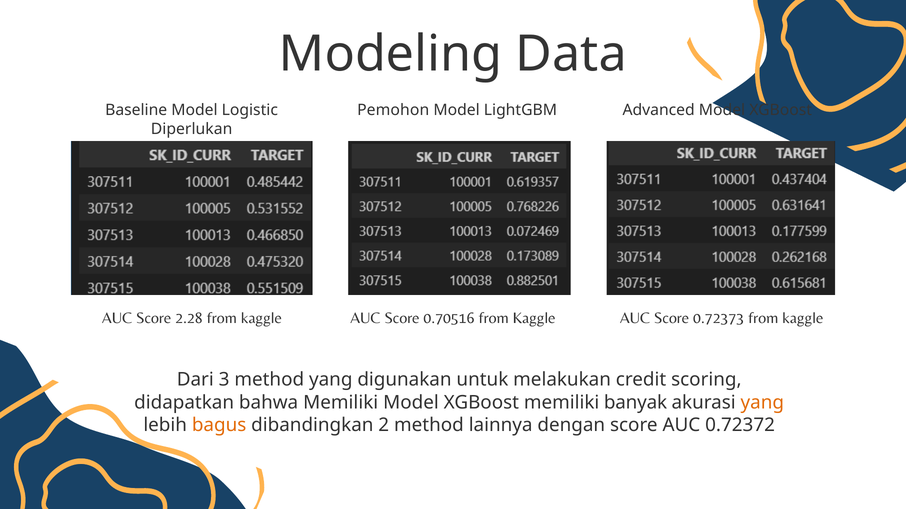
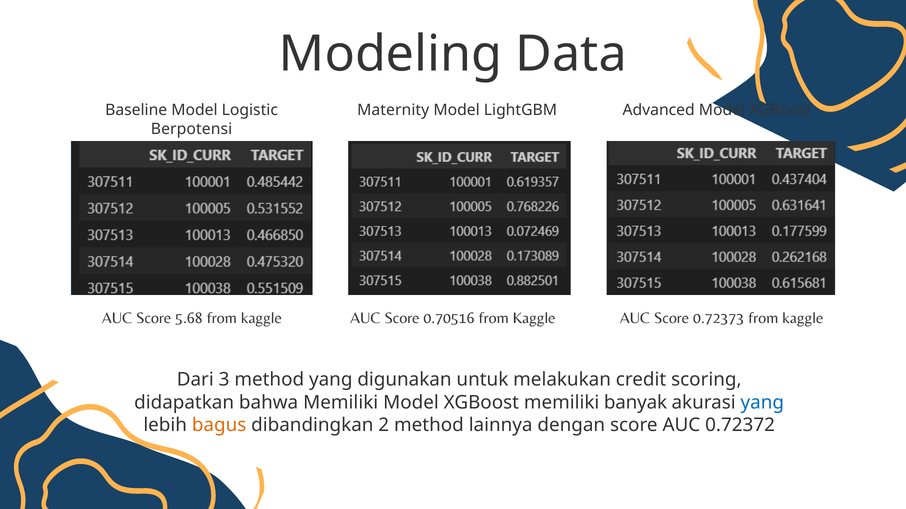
Pemohon: Pemohon -> Maternity
Diperlukan: Diperlukan -> Berpotensi
2.28: 2.28 -> 5.68
yang at (762, 403) colour: orange -> blue
